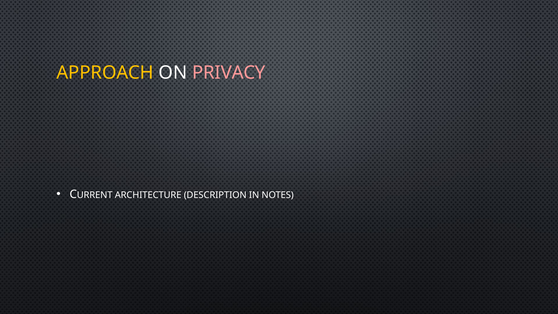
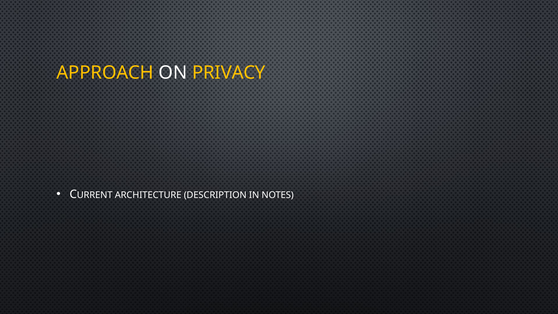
PRIVACY colour: pink -> yellow
